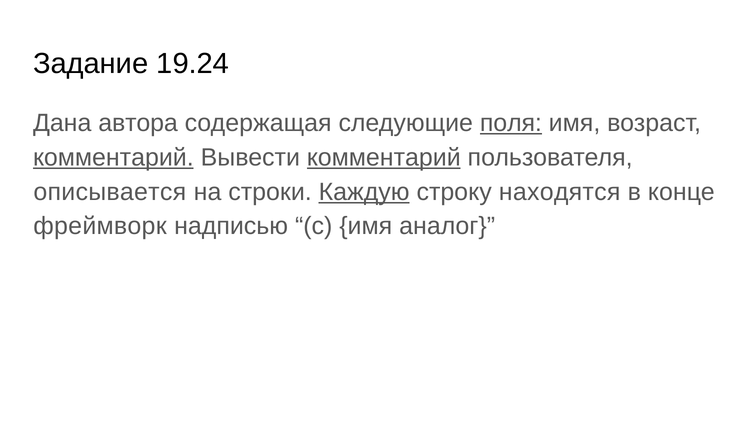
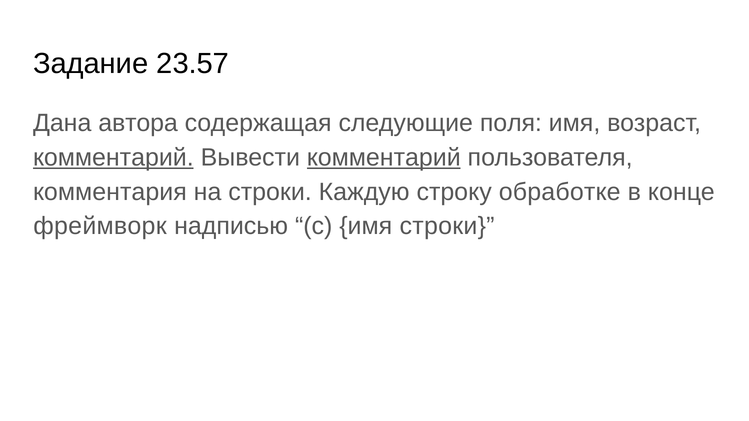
19.24: 19.24 -> 23.57
поля underline: present -> none
описывается: описывается -> комментария
Каждую underline: present -> none
находятся: находятся -> обработке
имя аналог: аналог -> строки
